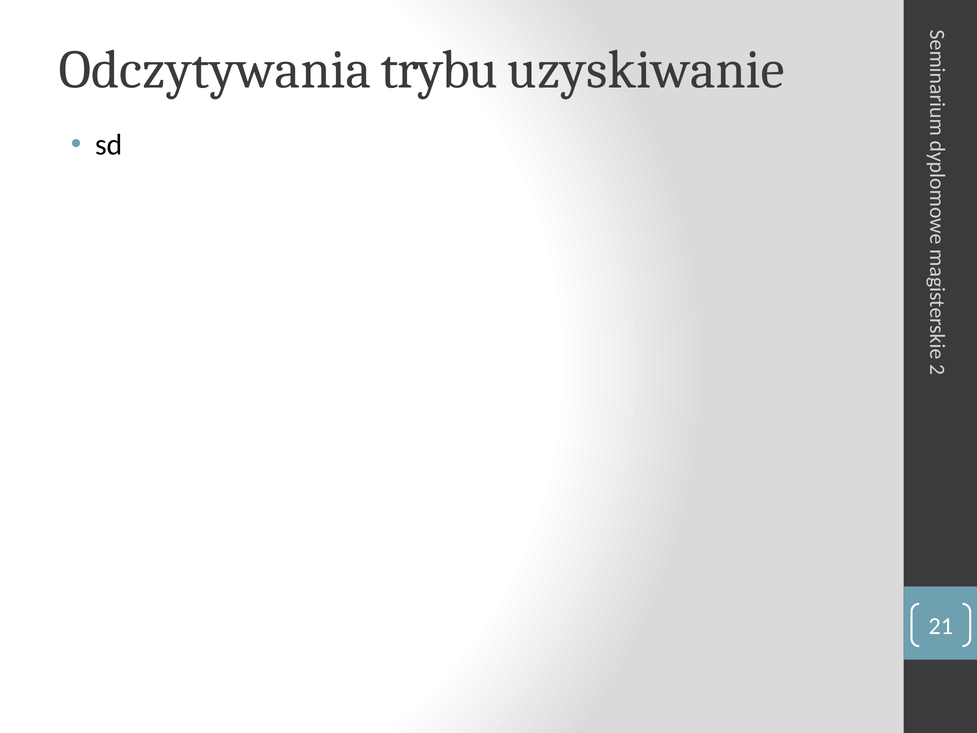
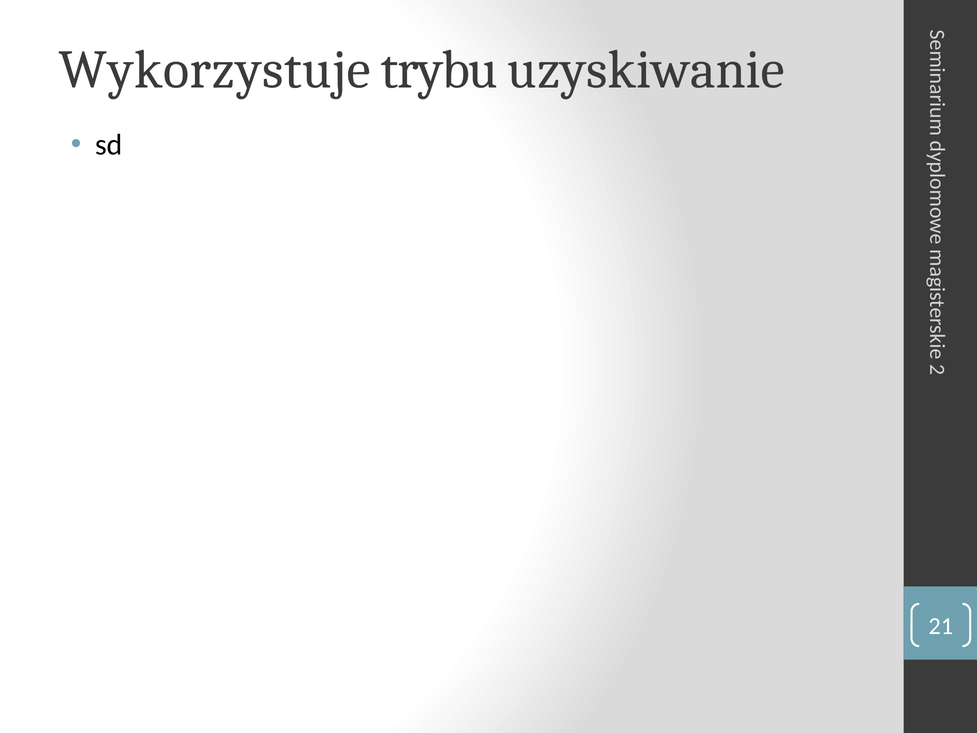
Odczytywania: Odczytywania -> Wykorzystuje
